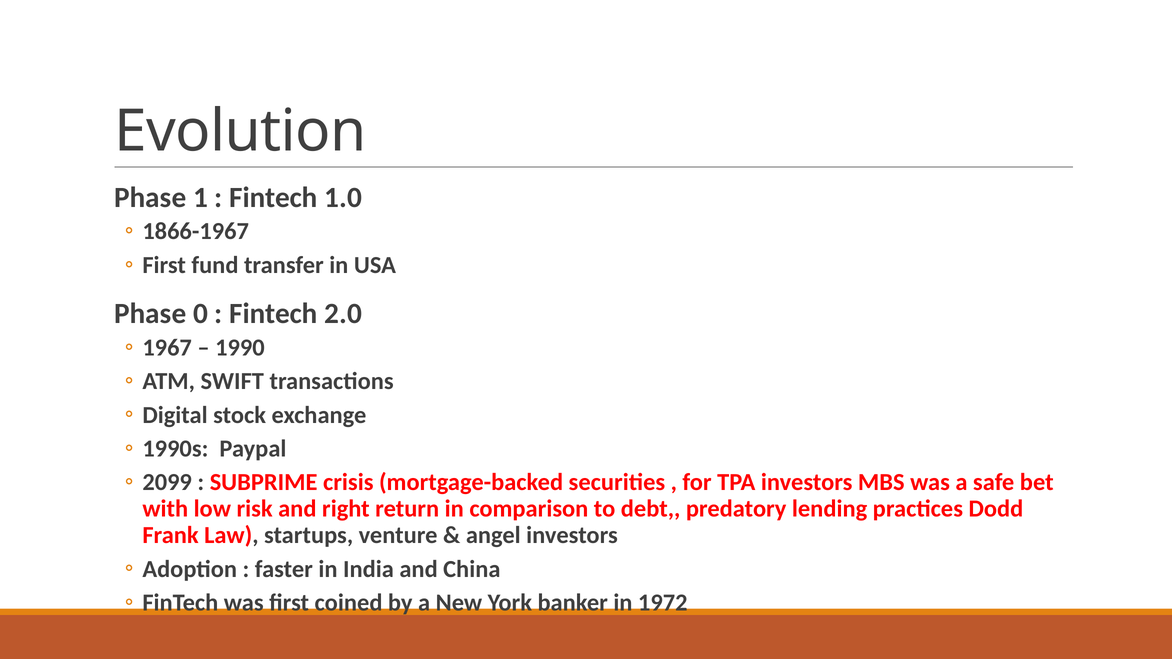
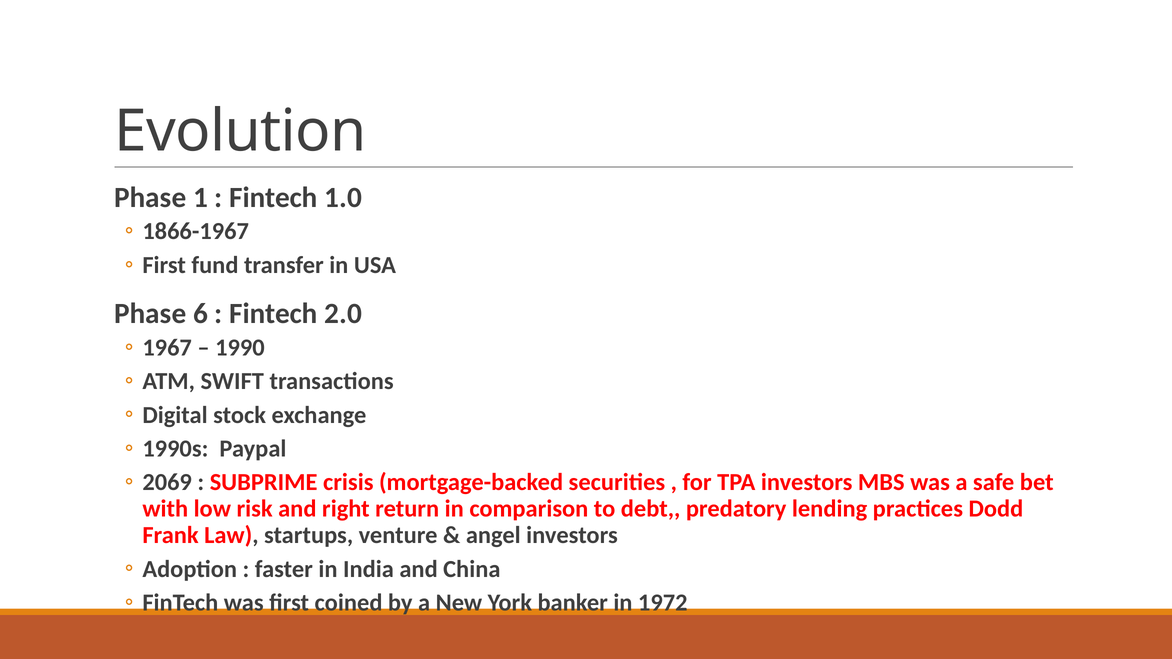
0: 0 -> 6
2099: 2099 -> 2069
